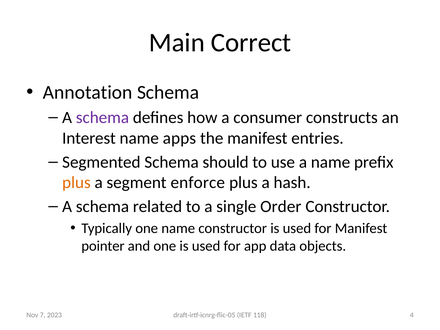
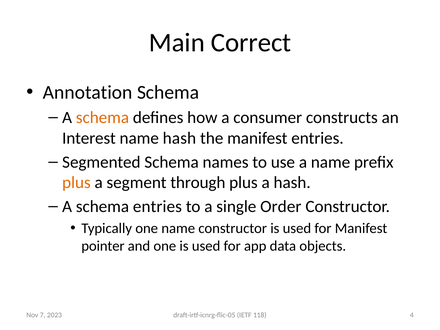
schema at (102, 118) colour: purple -> orange
name apps: apps -> hash
should: should -> names
enforce: enforce -> through
schema related: related -> entries
